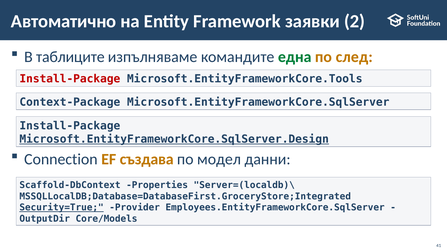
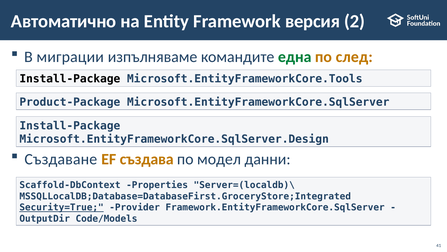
заявки: заявки -> версия
таблиците: таблиците -> миграции
Install-Package at (70, 79) colour: red -> black
Context-Package: Context-Package -> Product-Package
Microsoft.EntityFrameworkCore.SqlServer.Design underline: present -> none
Connection: Connection -> Създаване
Employees.EntityFrameworkCore.SqlServer: Employees.EntityFrameworkCore.SqlServer -> Framework.EntityFrameworkCore.SqlServer
Core/Models: Core/Models -> Code/Models
